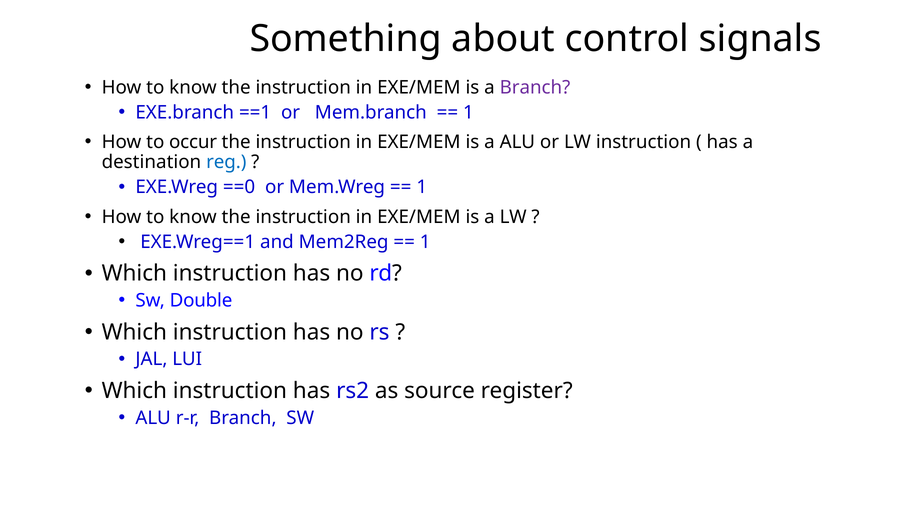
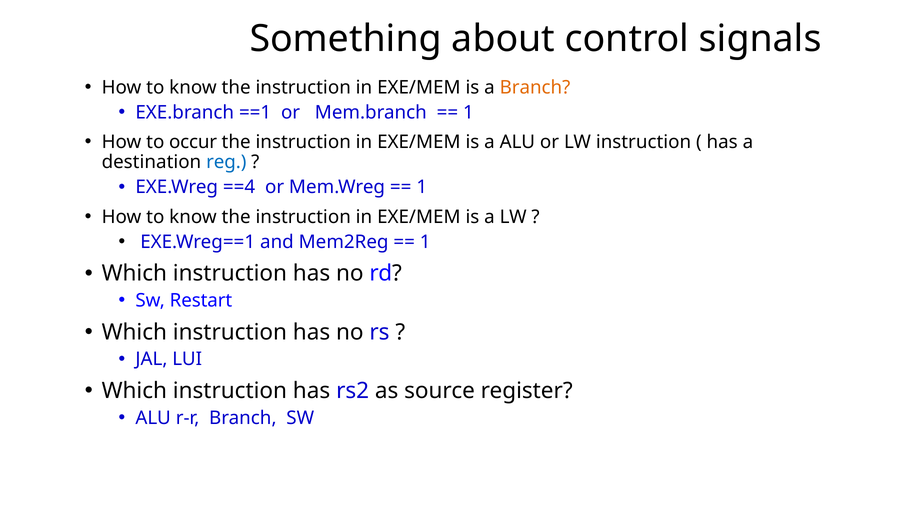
Branch at (535, 87) colour: purple -> orange
==0: ==0 -> ==4
Double: Double -> Restart
